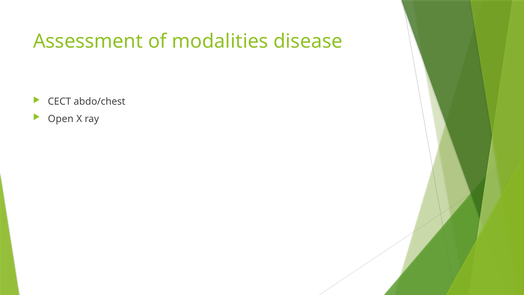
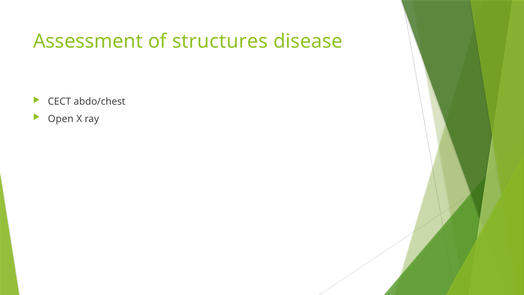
modalities: modalities -> structures
